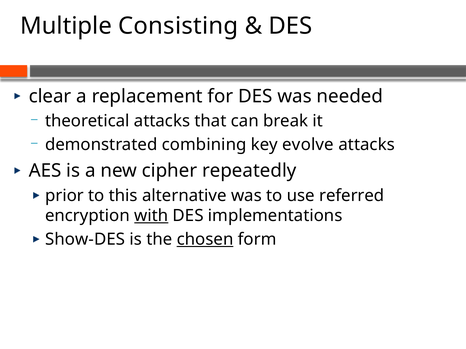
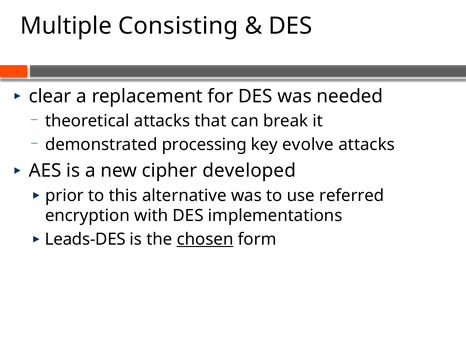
combining: combining -> processing
repeatedly: repeatedly -> developed
with underline: present -> none
Show-DES: Show-DES -> Leads-DES
